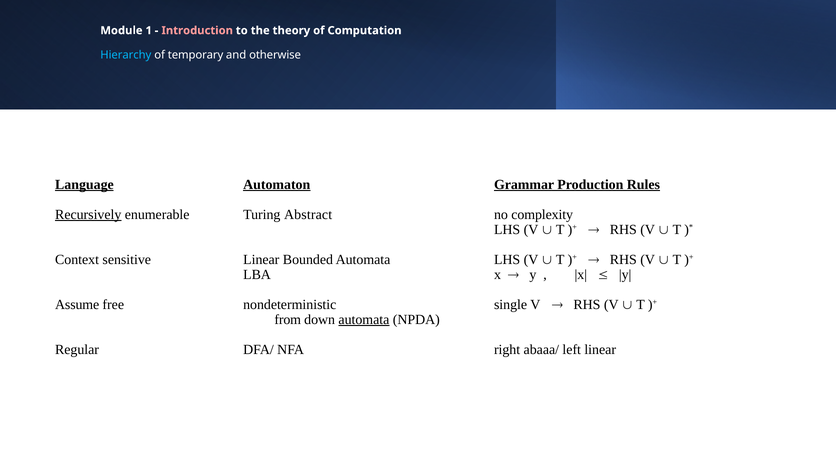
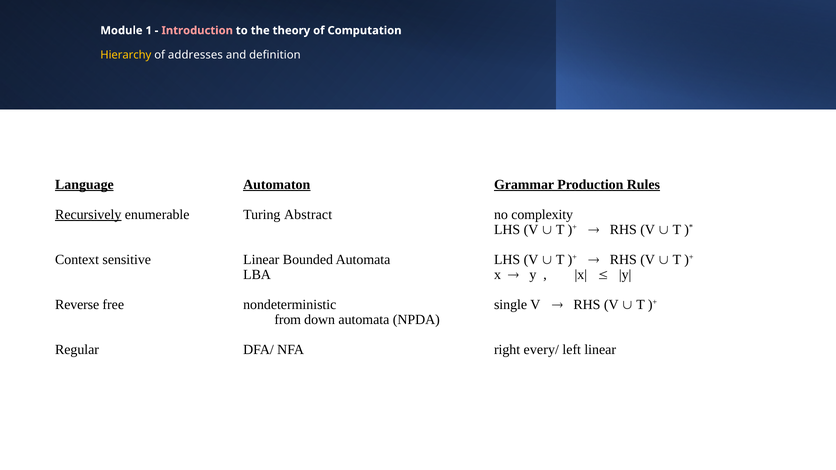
Hierarchy colour: light blue -> yellow
temporary: temporary -> addresses
otherwise: otherwise -> definition
Assume: Assume -> Reverse
automata at (364, 320) underline: present -> none
abaaa/: abaaa/ -> every/
